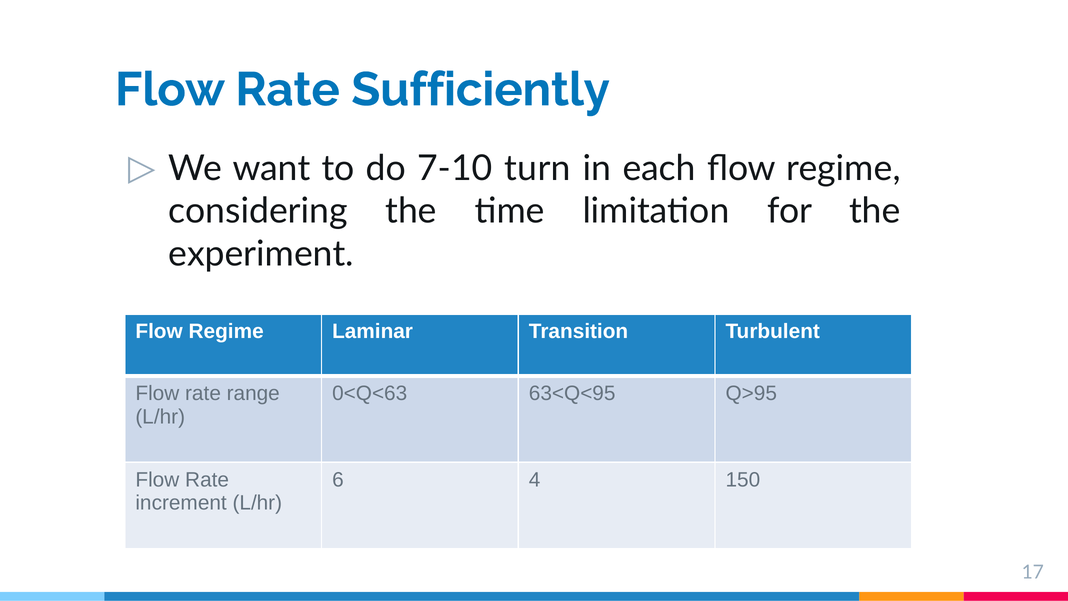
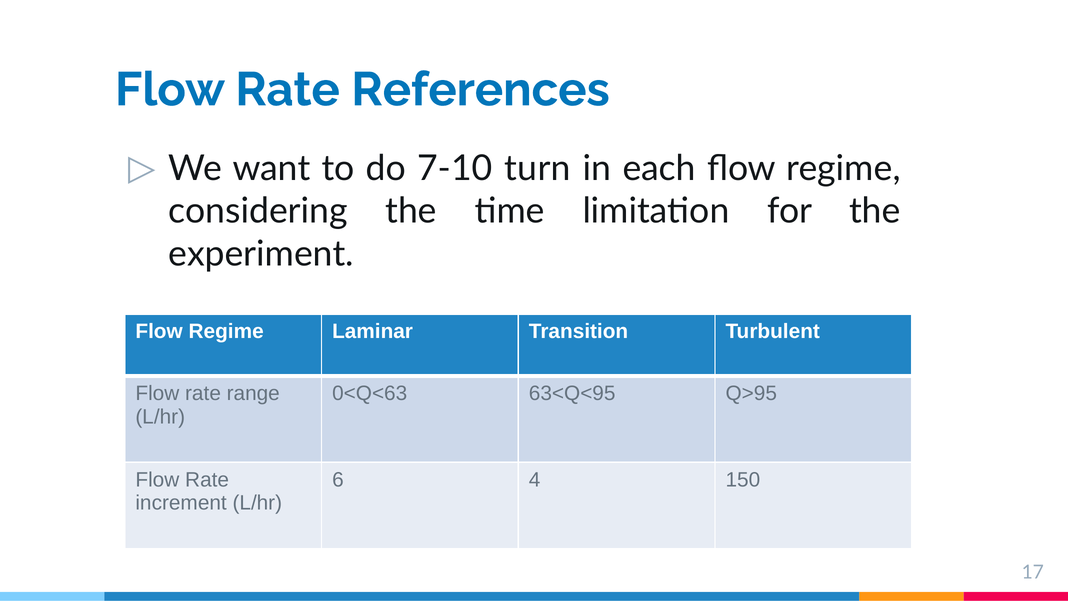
Sufficiently: Sufficiently -> References
